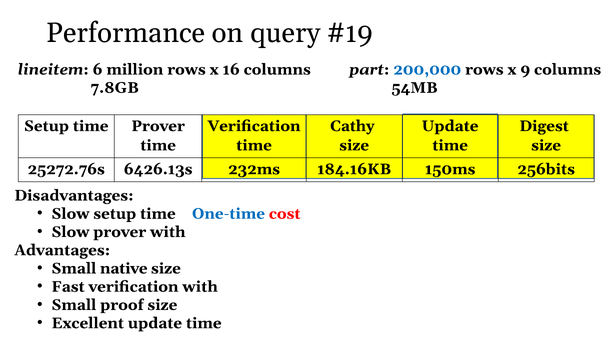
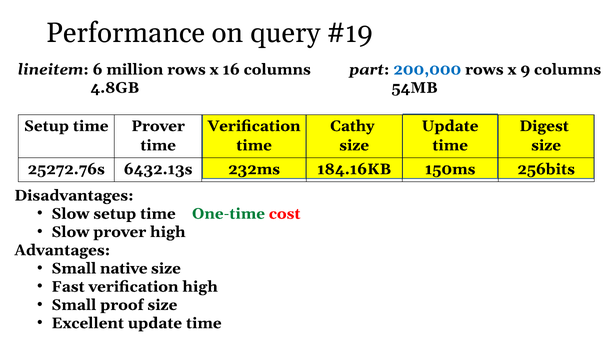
7.8GB: 7.8GB -> 4.8GB
6426.13s: 6426.13s -> 6432.13s
One-time colour: blue -> green
prover with: with -> high
verification with: with -> high
